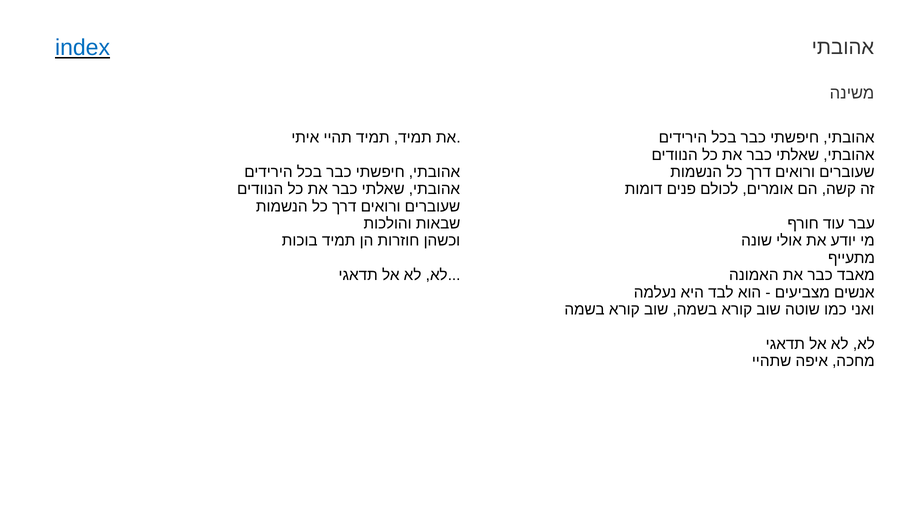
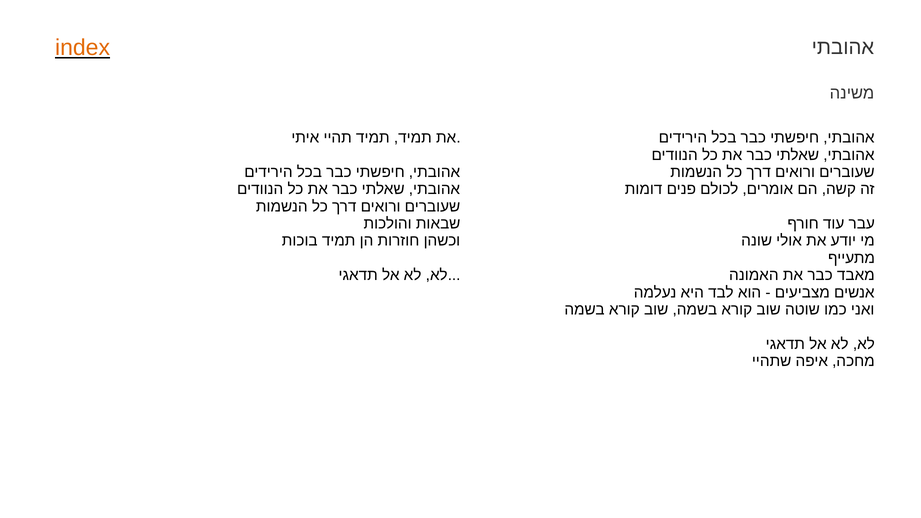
index colour: blue -> orange
